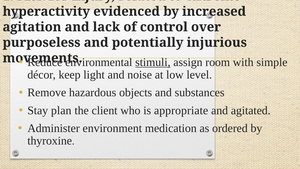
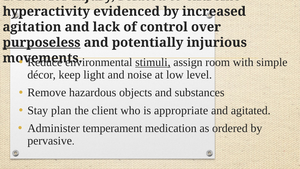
purposeless underline: none -> present
environment: environment -> temperament
thyroxine: thyroxine -> pervasive
